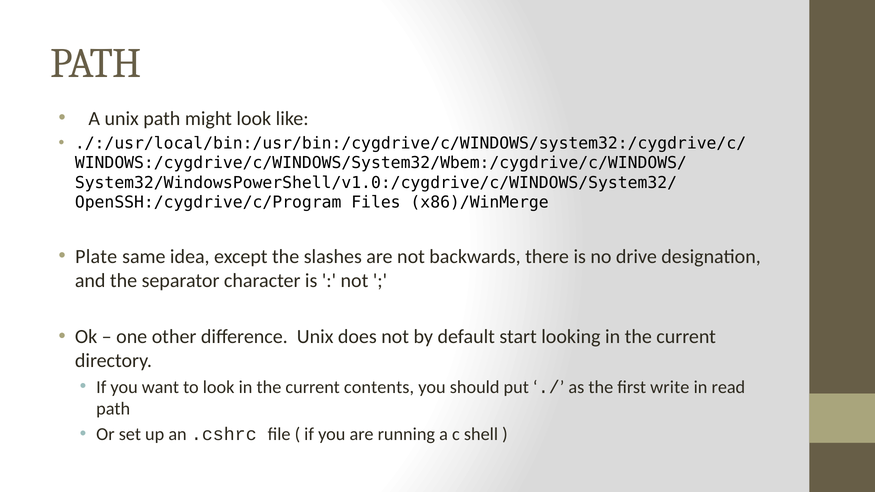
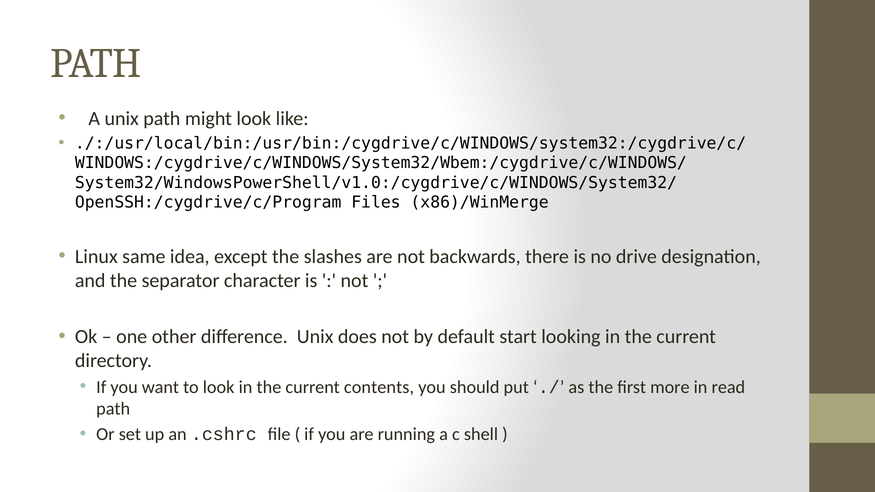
Plate: Plate -> Linux
write: write -> more
